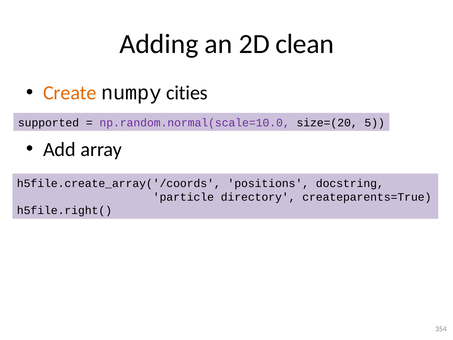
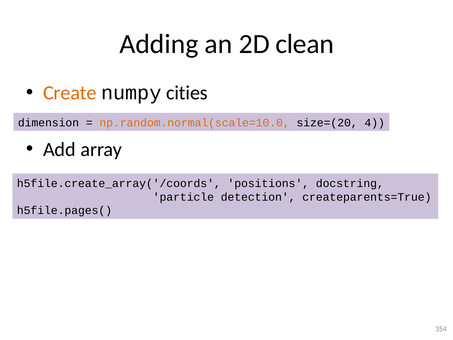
supported: supported -> dimension
np.random.normal(scale=10.0 colour: purple -> orange
5: 5 -> 4
directory: directory -> detection
h5file.right(: h5file.right( -> h5file.pages(
